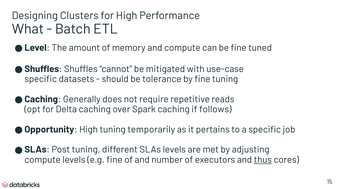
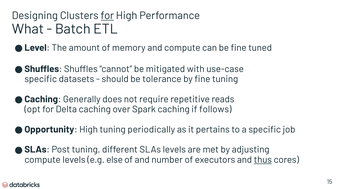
for at (107, 16) underline: none -> present
temporarily: temporarily -> periodically
e.g fine: fine -> else
